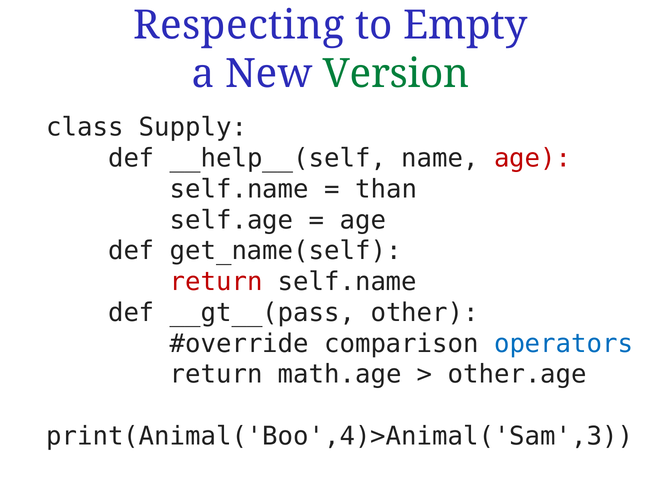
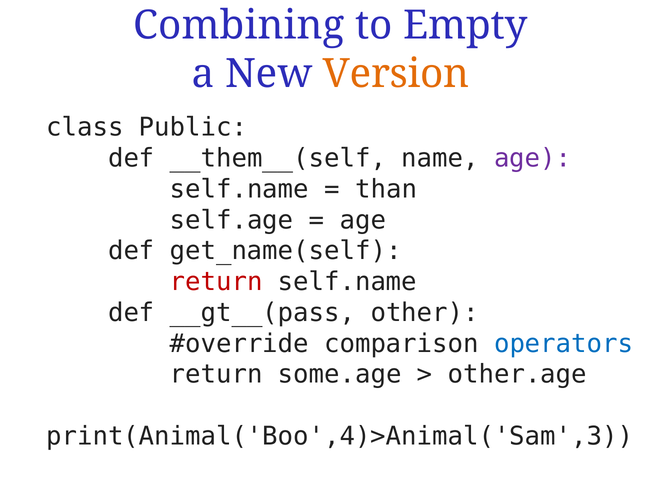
Respecting: Respecting -> Combining
Version colour: green -> orange
Supply: Supply -> Public
__help__(self: __help__(self -> __them__(self
age at (533, 158) colour: red -> purple
math.age: math.age -> some.age
